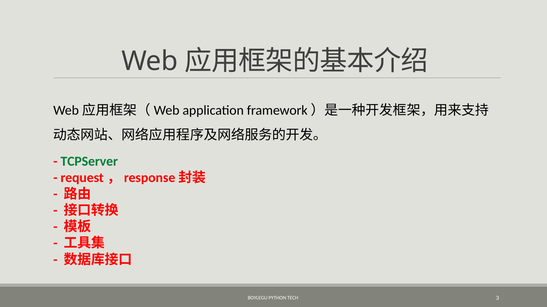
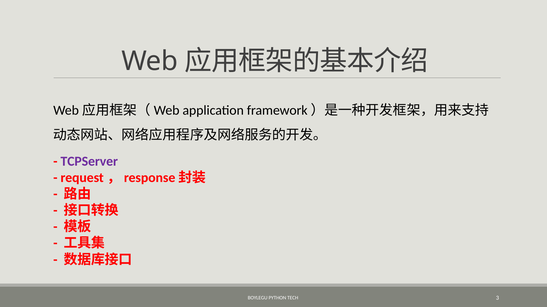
TCPServer colour: green -> purple
